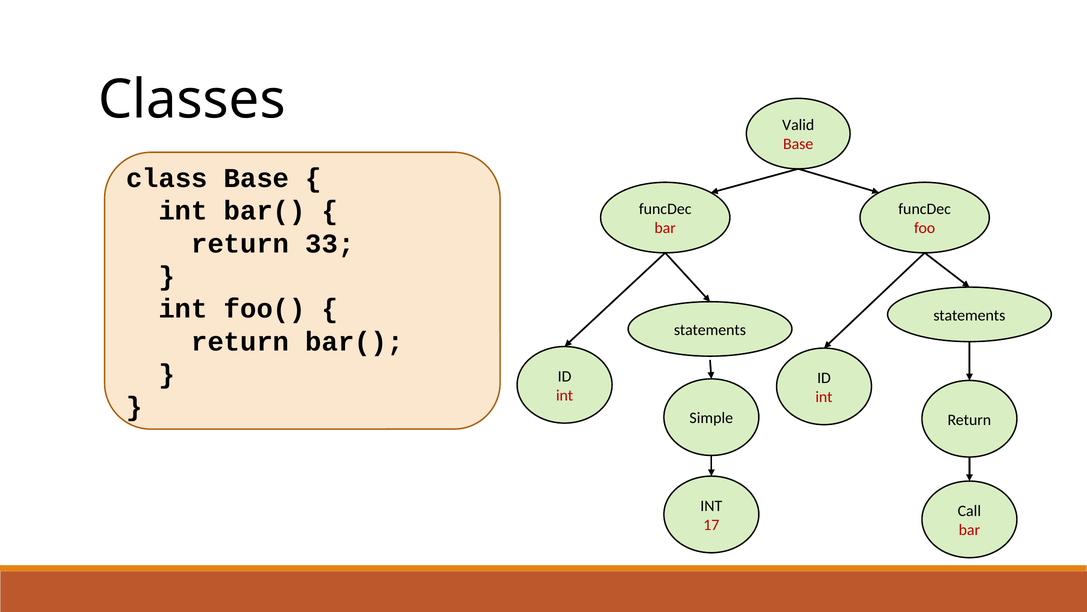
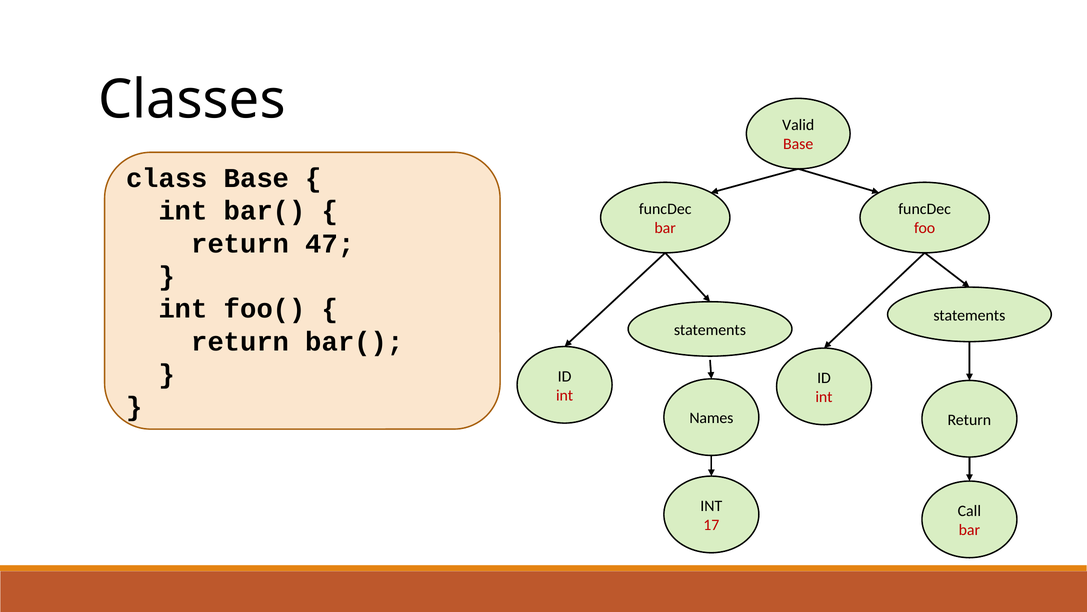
33: 33 -> 47
Simple: Simple -> Names
